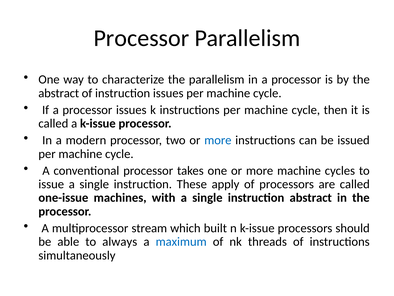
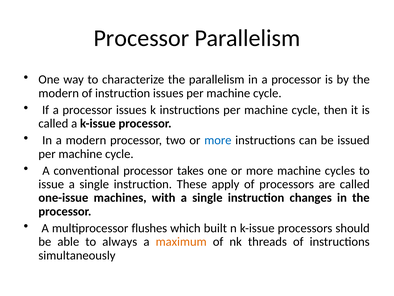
abstract at (59, 93): abstract -> modern
instruction abstract: abstract -> changes
stream: stream -> flushes
maximum colour: blue -> orange
